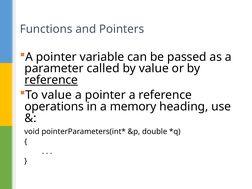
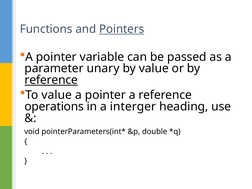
Pointers underline: none -> present
called: called -> unary
memory: memory -> interger
